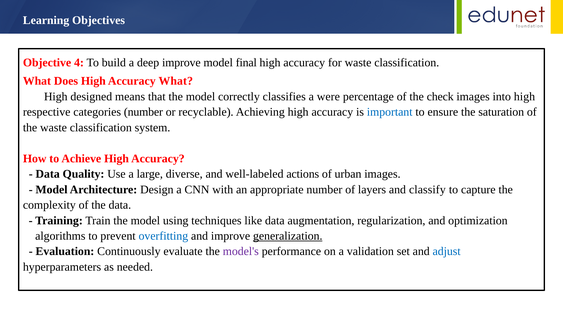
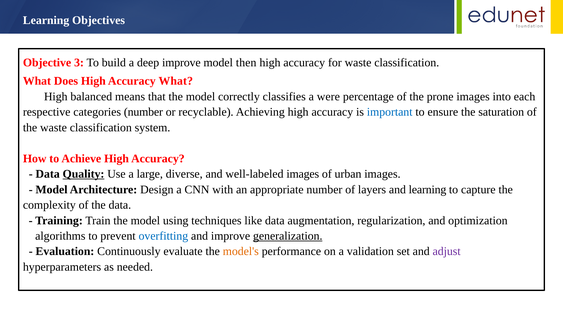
4: 4 -> 3
final: final -> then
designed: designed -> balanced
check: check -> prone
into high: high -> each
Quality underline: none -> present
well-labeled actions: actions -> images
and classify: classify -> learning
model's colour: purple -> orange
adjust colour: blue -> purple
